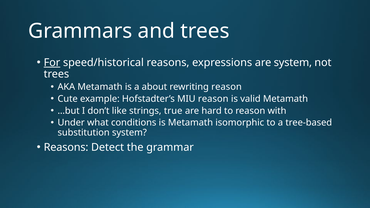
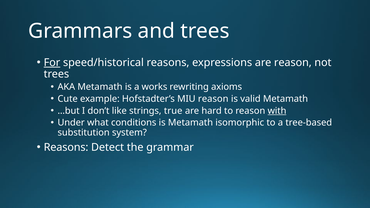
are system: system -> reason
about: about -> works
rewriting reason: reason -> axioms
with underline: none -> present
